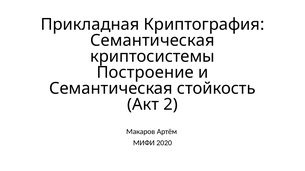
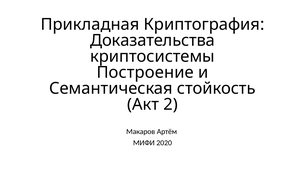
Cемантическая at (152, 41): Cемантическая -> Доказательства
